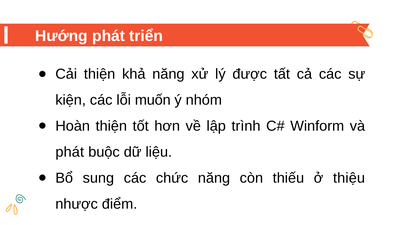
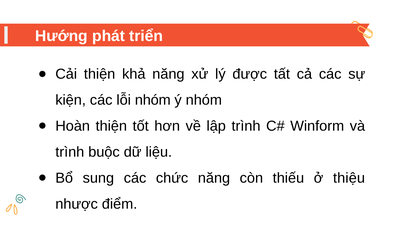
lỗi muốn: muốn -> nhóm
phát at (70, 152): phát -> trình
